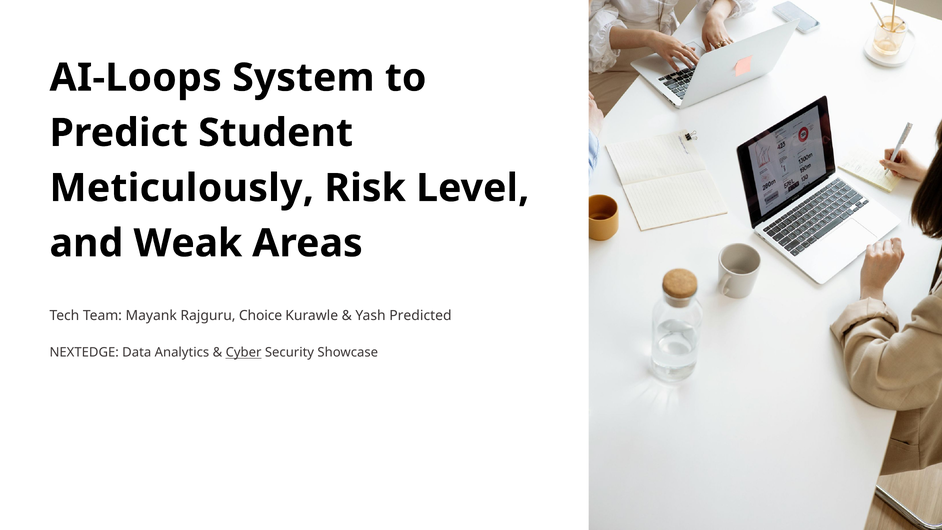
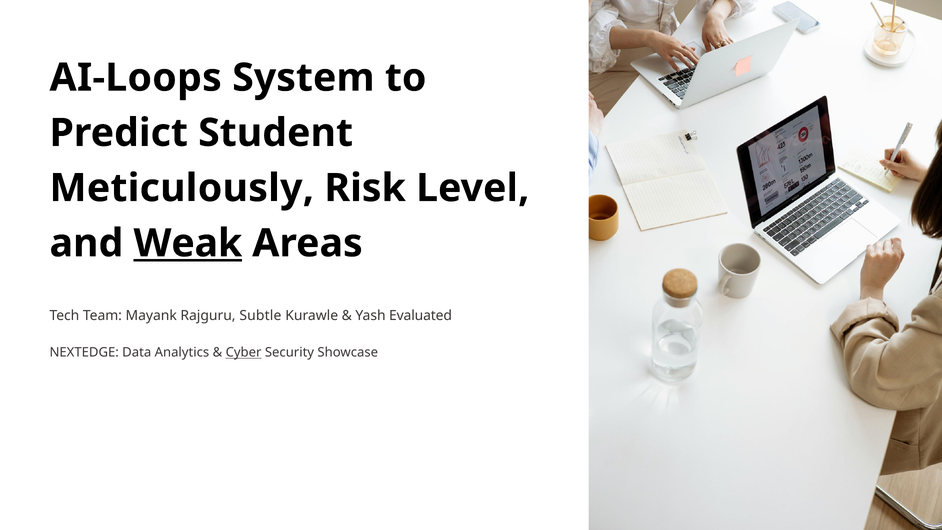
Weak underline: none -> present
Choice: Choice -> Subtle
Predicted: Predicted -> Evaluated
